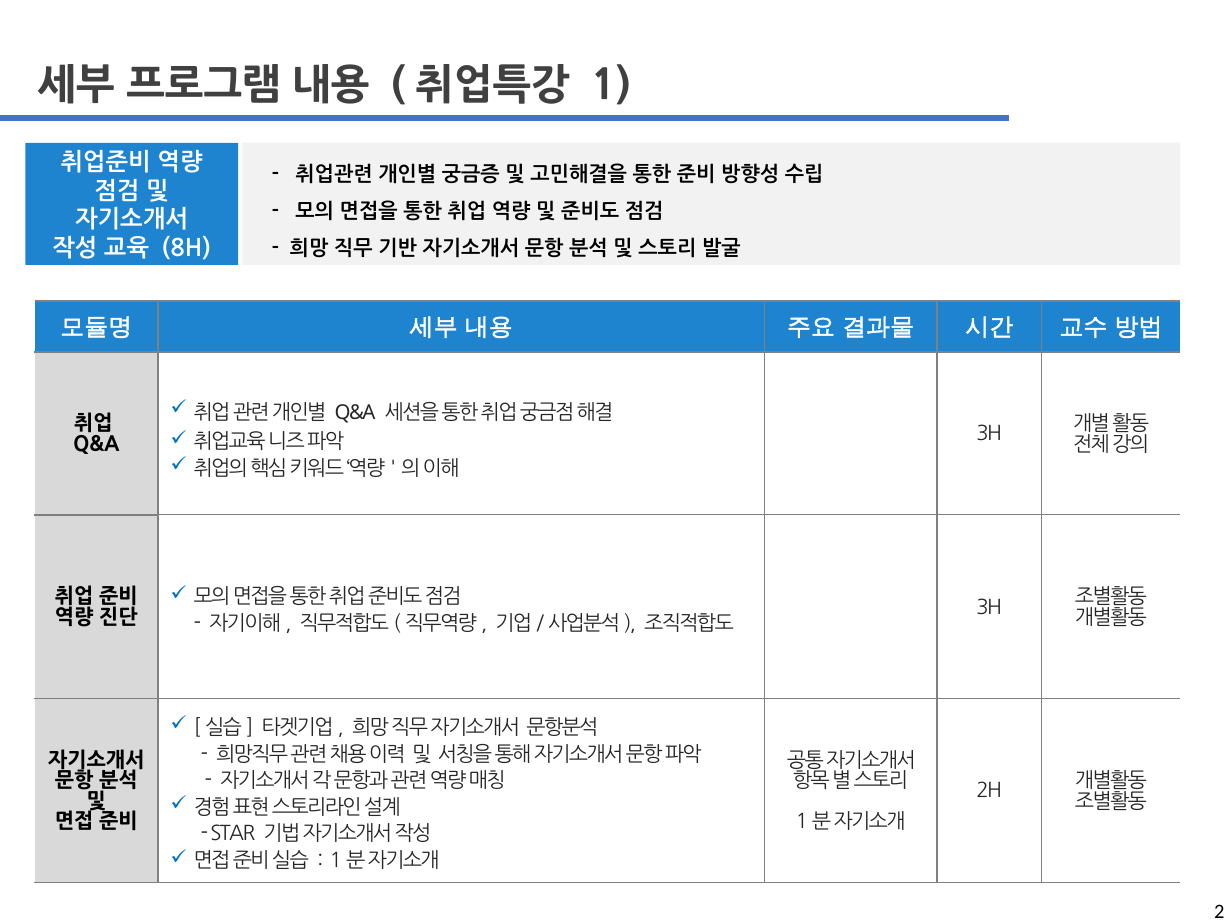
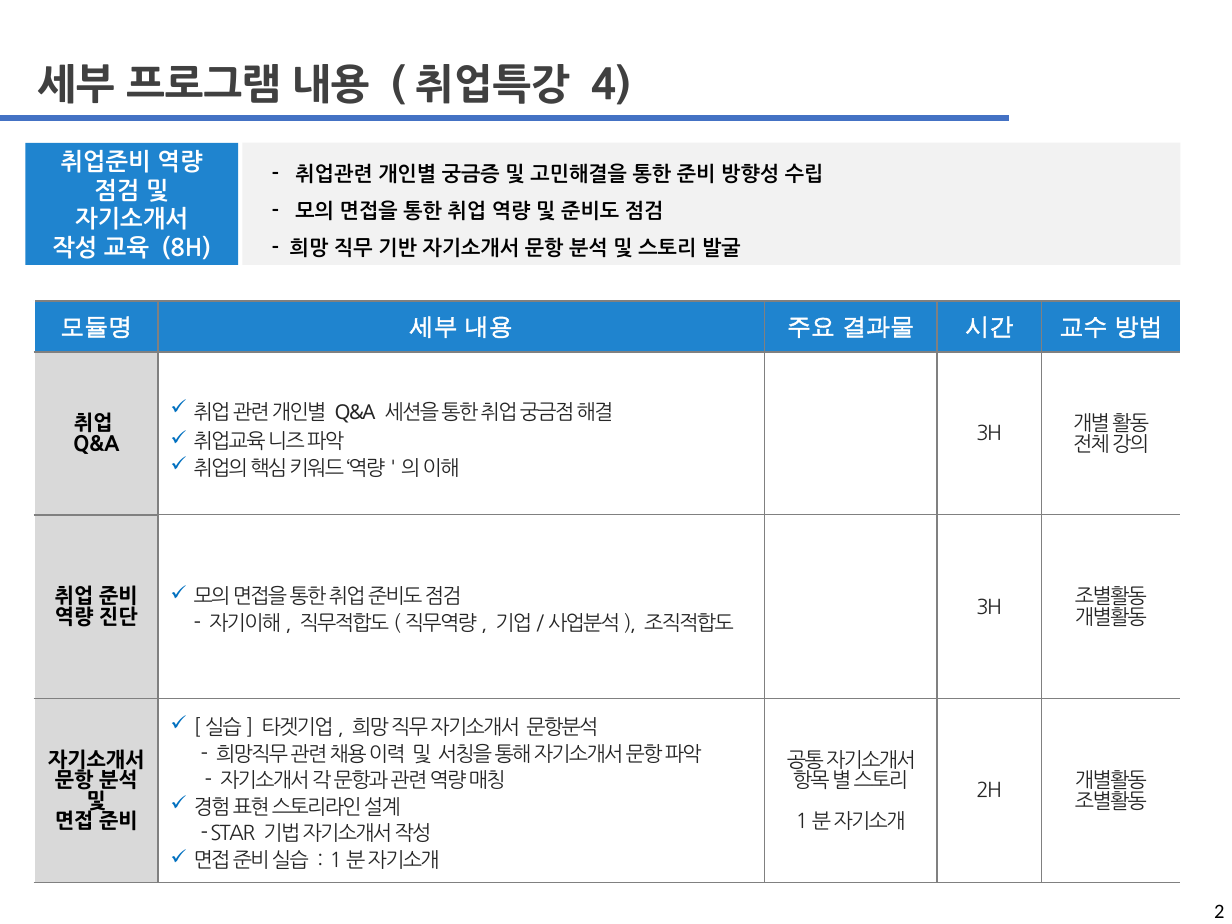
1: 1 -> 4
